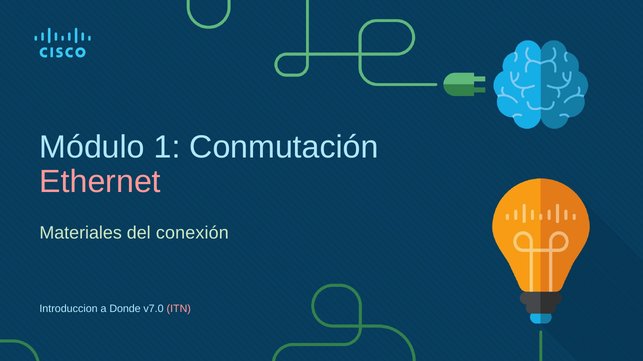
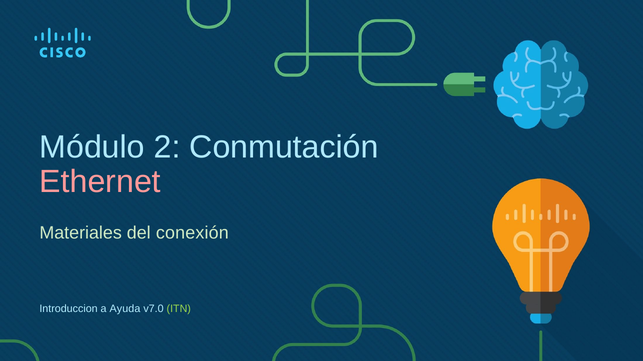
1: 1 -> 2
Donde: Donde -> Ayuda
ITN colour: pink -> light green
